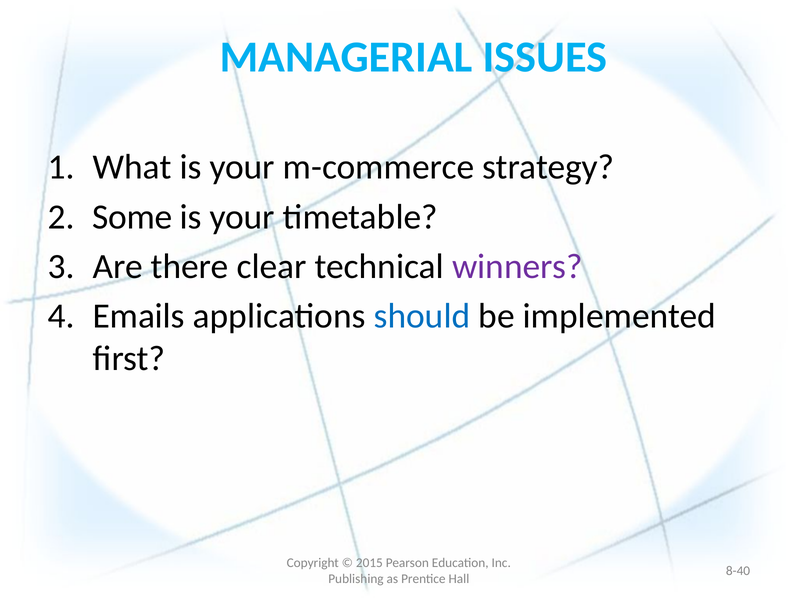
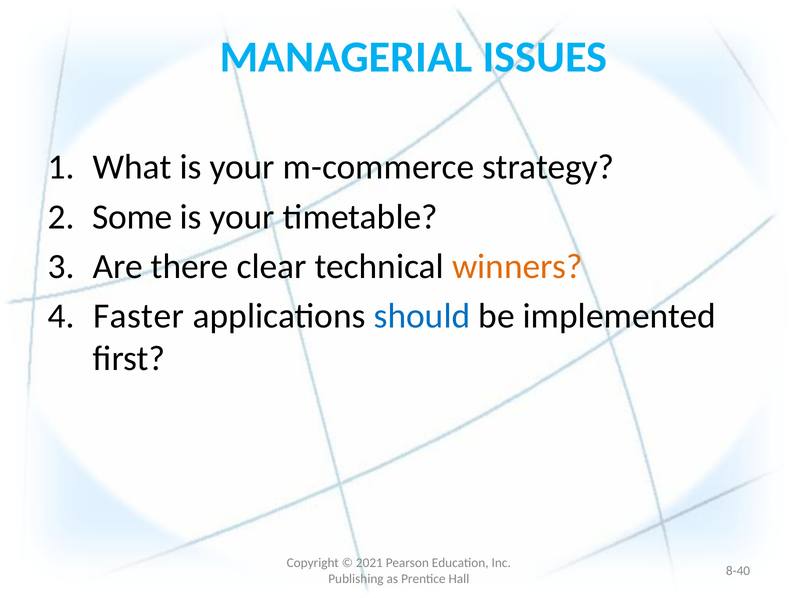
winners colour: purple -> orange
Emails: Emails -> Faster
2015: 2015 -> 2021
